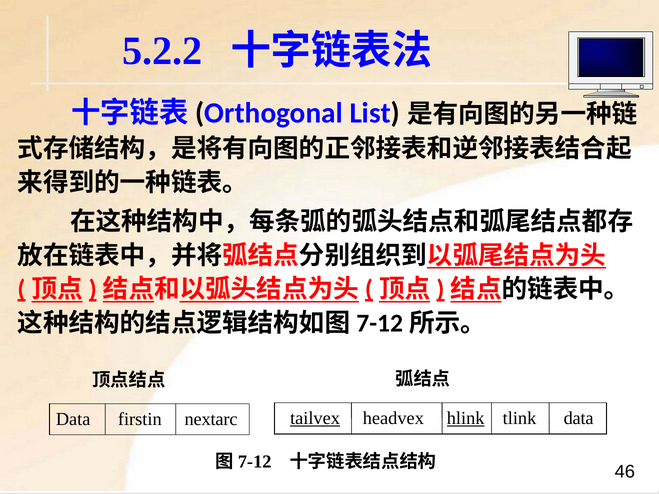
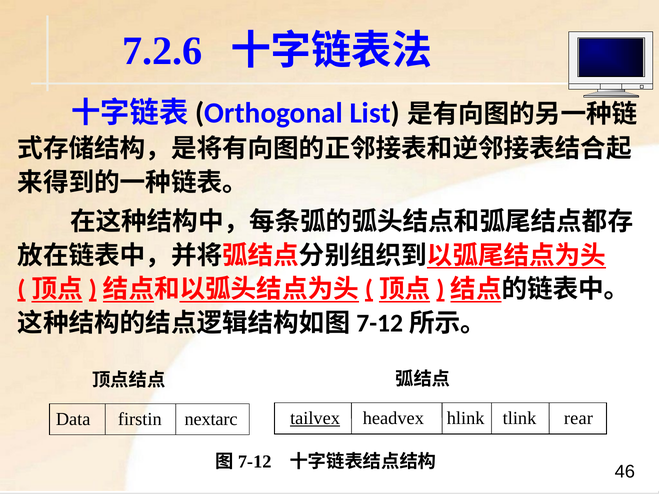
5.2.2: 5.2.2 -> 7.2.6
hlink underline: present -> none
tlink data: data -> rear
